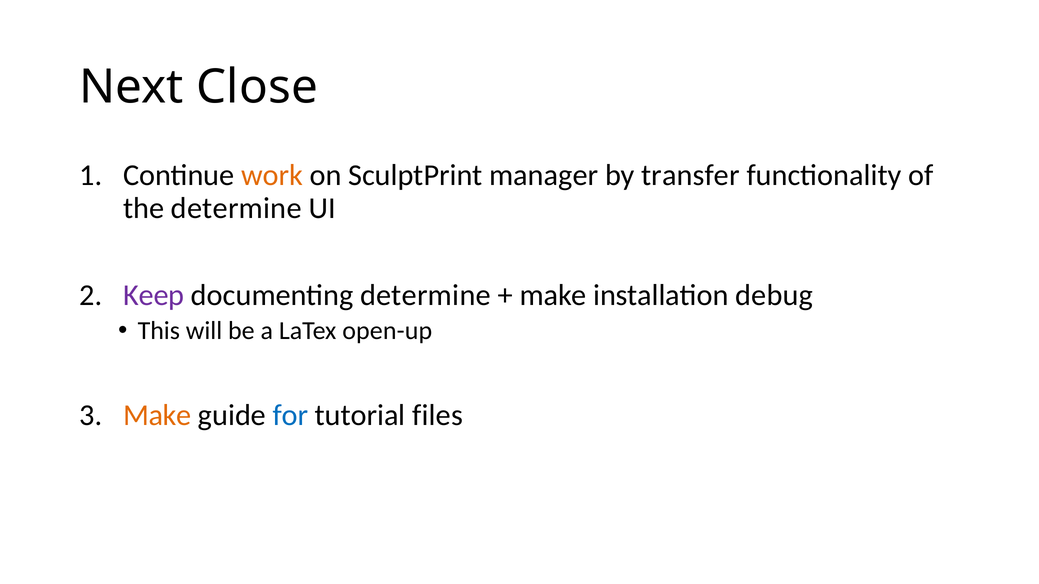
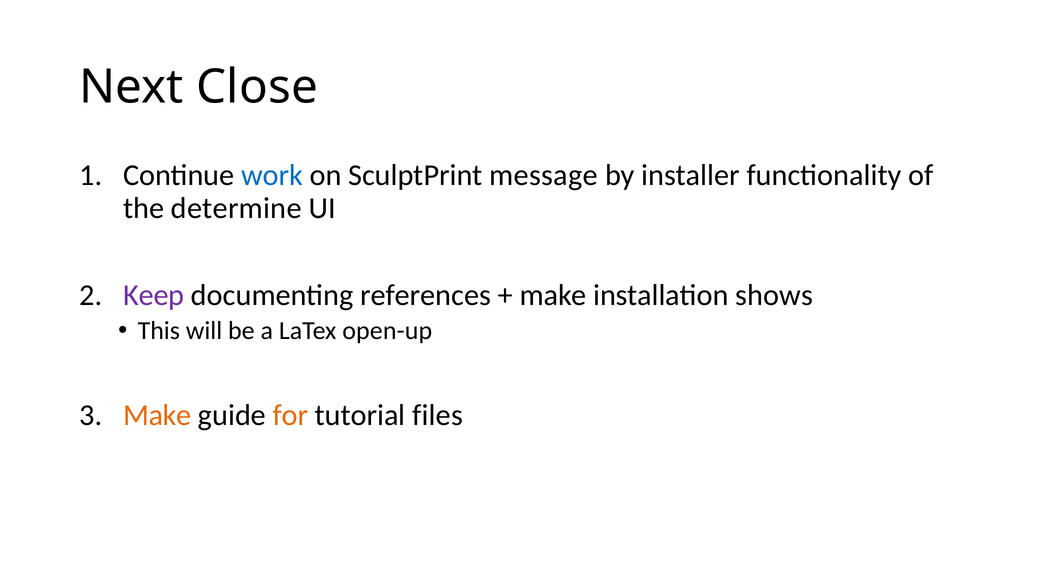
work colour: orange -> blue
manager: manager -> message
transfer: transfer -> installer
documenting determine: determine -> references
debug: debug -> shows
for colour: blue -> orange
